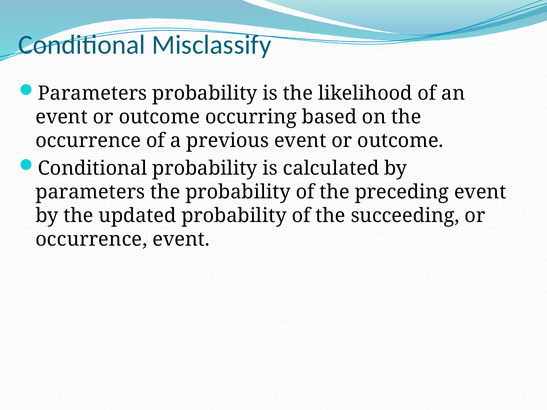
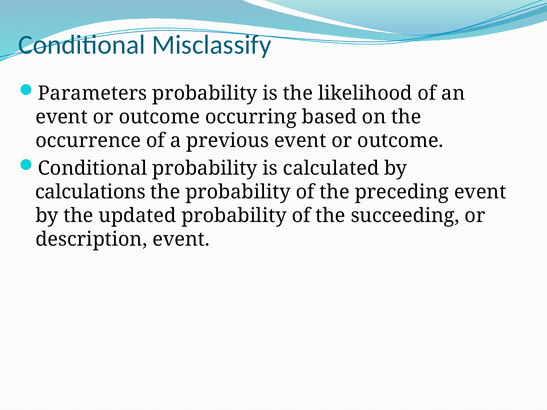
parameters at (90, 192): parameters -> calculations
occurrence at (91, 239): occurrence -> description
